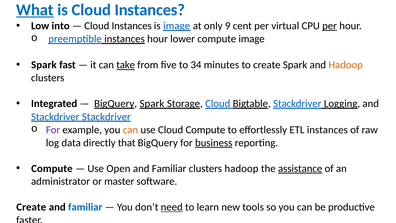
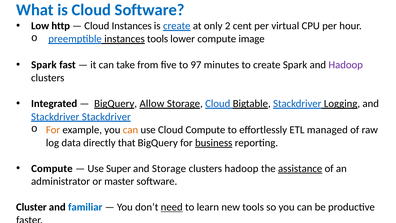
What underline: present -> none
is Cloud Instances: Instances -> Software
into: into -> http
is image: image -> create
9: 9 -> 2
per at (330, 26) underline: present -> none
instances hour: hour -> tools
take underline: present -> none
34: 34 -> 97
Hadoop at (346, 65) colour: orange -> purple
BigQuery Spark: Spark -> Allow
For at (53, 130) colour: purple -> orange
ETL instances: instances -> managed
Open: Open -> Super
Familiar at (169, 168): Familiar -> Storage
Create at (31, 207): Create -> Cluster
